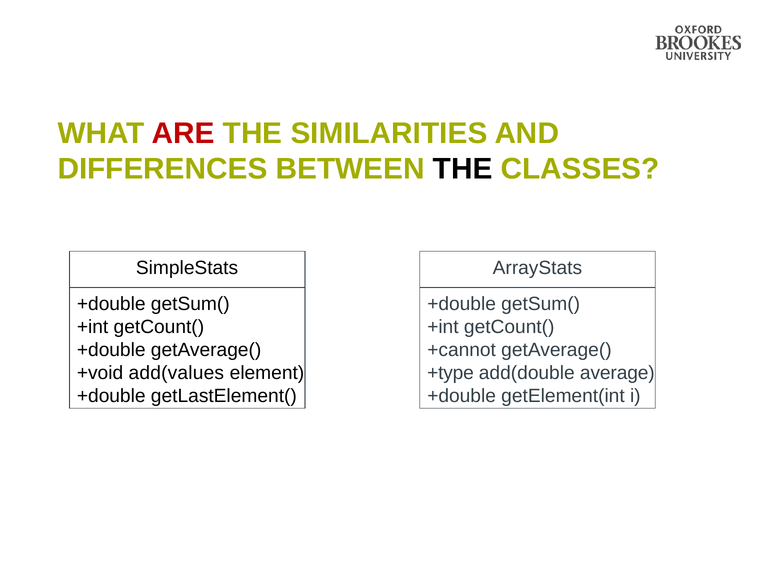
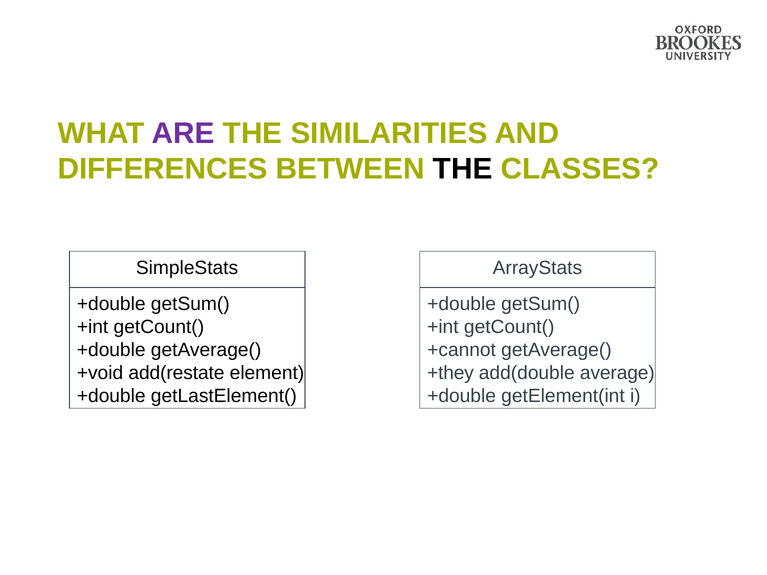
ARE colour: red -> purple
add(values: add(values -> add(restate
+type: +type -> +they
